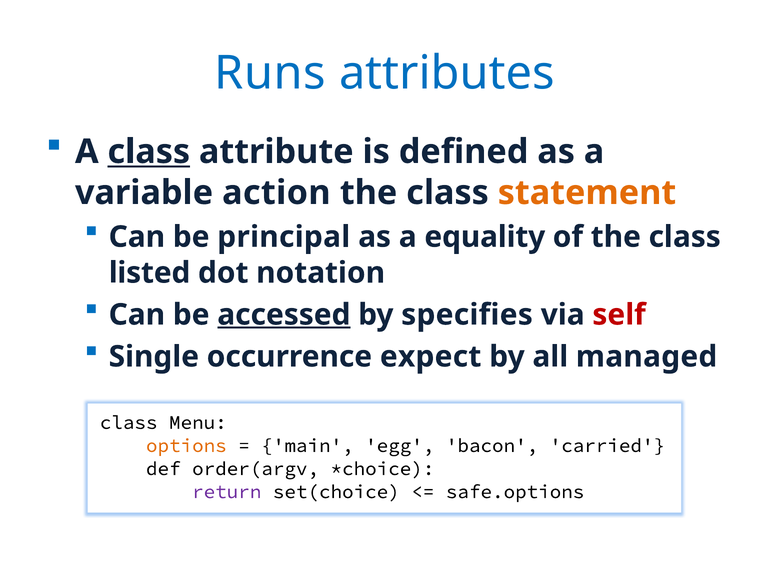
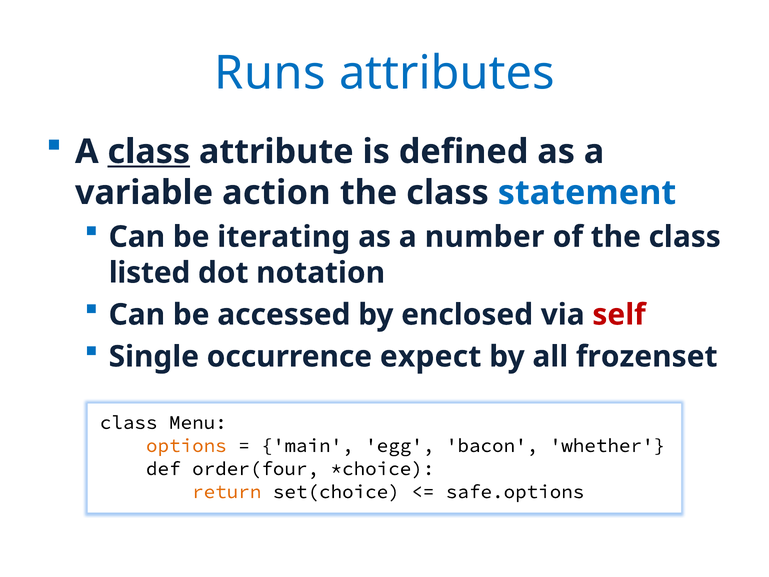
statement colour: orange -> blue
principal: principal -> iterating
equality: equality -> number
accessed underline: present -> none
specifies: specifies -> enclosed
managed: managed -> frozenset
carried: carried -> whether
order(argv: order(argv -> order(four
return colour: purple -> orange
